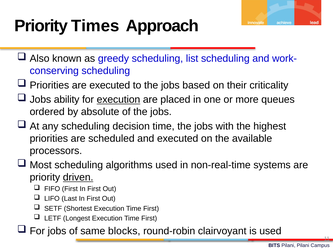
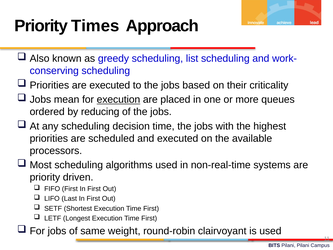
ability: ability -> mean
absolute: absolute -> reducing
driven underline: present -> none
blocks: blocks -> weight
